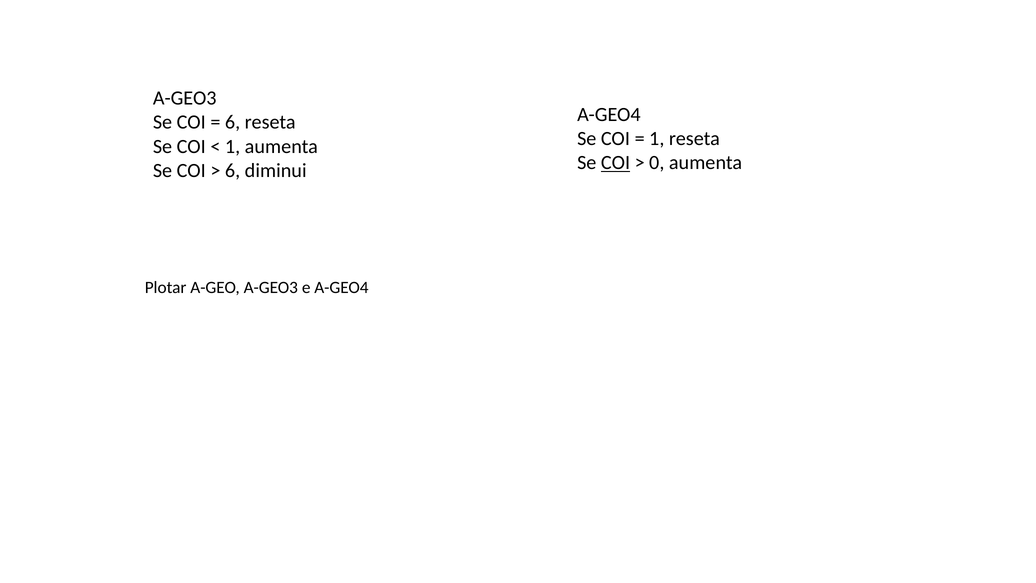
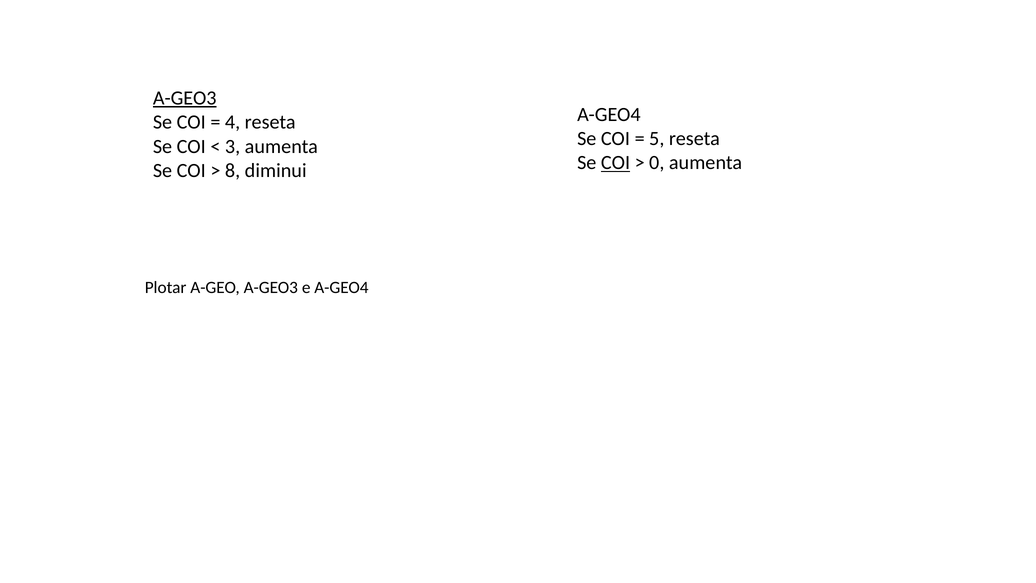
A-GEO3 at (185, 98) underline: none -> present
6 at (233, 122): 6 -> 4
1 at (657, 139): 1 -> 5
1 at (233, 146): 1 -> 3
6 at (233, 171): 6 -> 8
